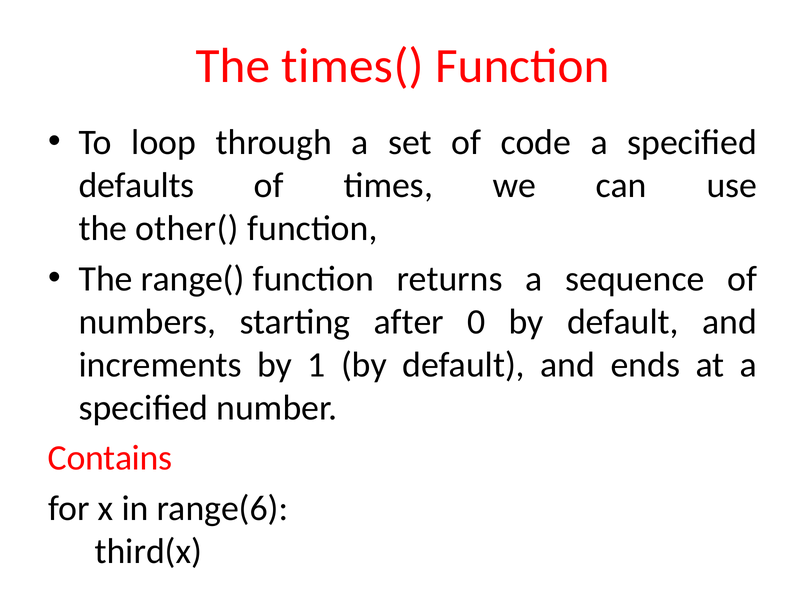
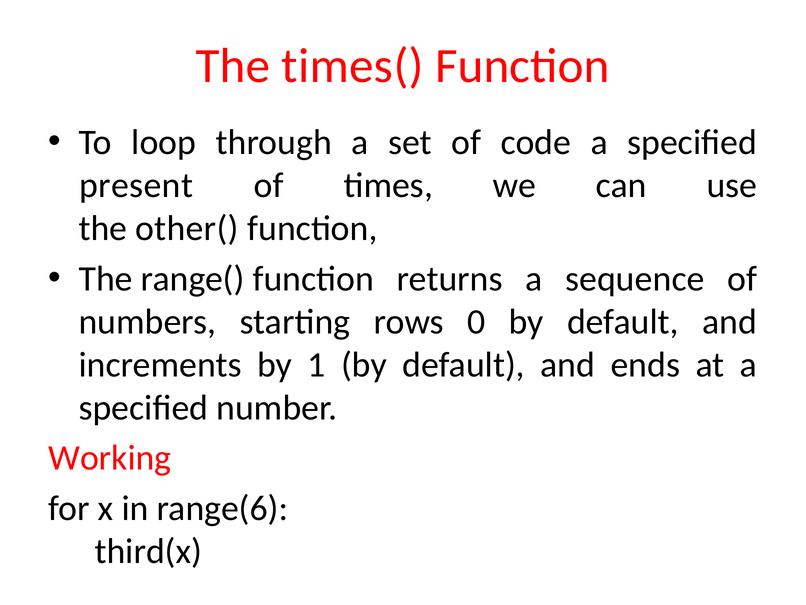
defaults: defaults -> present
after: after -> rows
Contains: Contains -> Working
